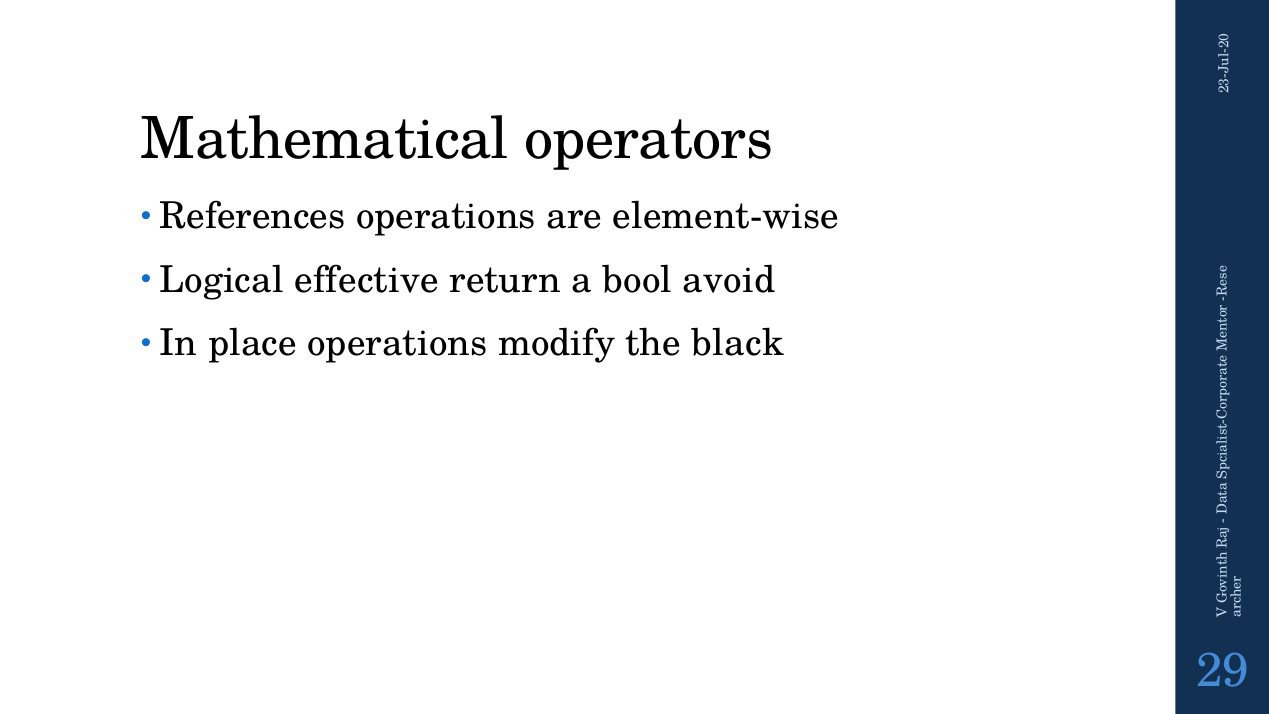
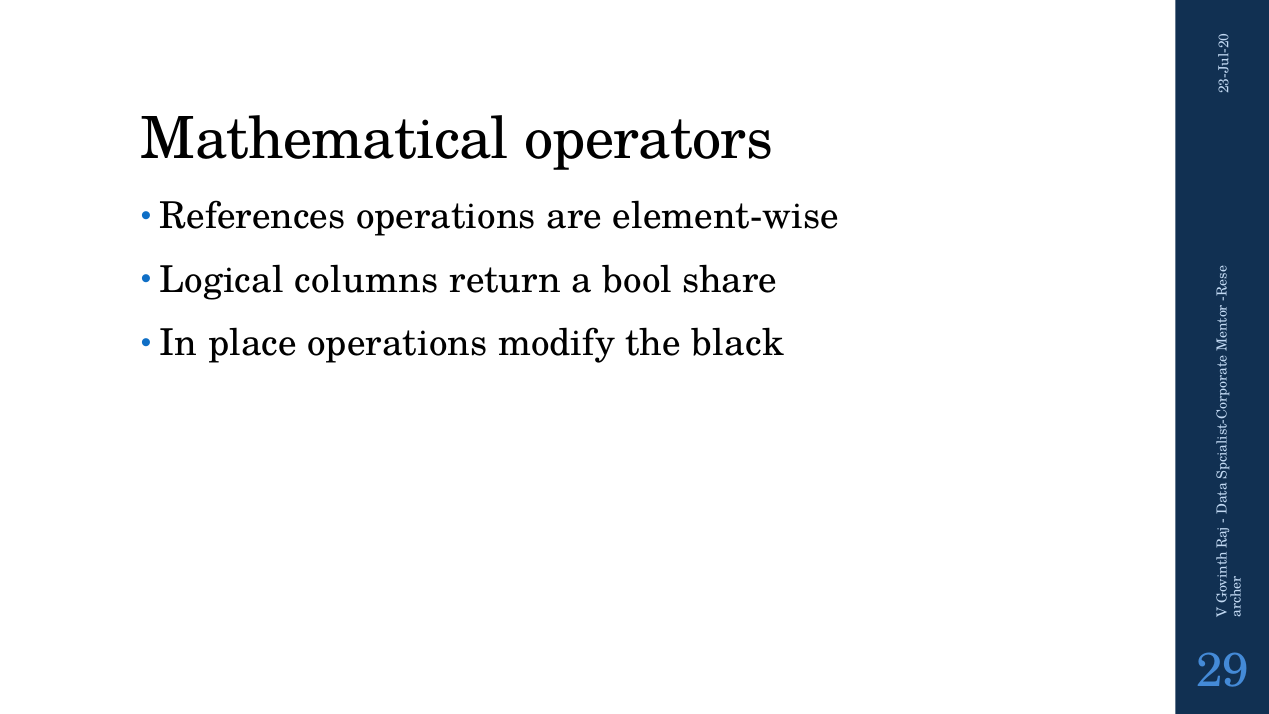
effective: effective -> columns
avoid: avoid -> share
